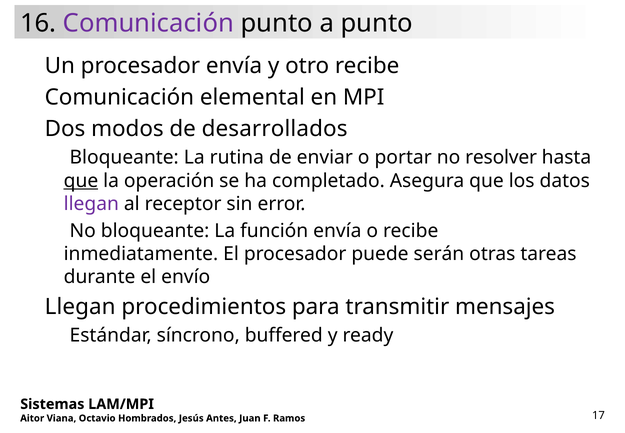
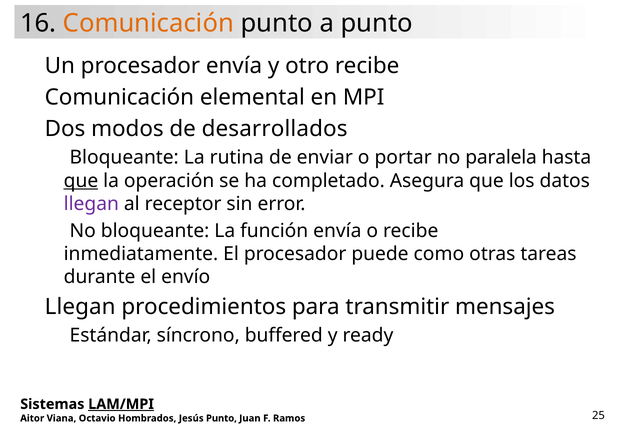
Comunicación at (148, 23) colour: purple -> orange
resolver: resolver -> paralela
serán: serán -> como
LAM/MPI underline: none -> present
Jesús Antes: Antes -> Punto
17: 17 -> 25
